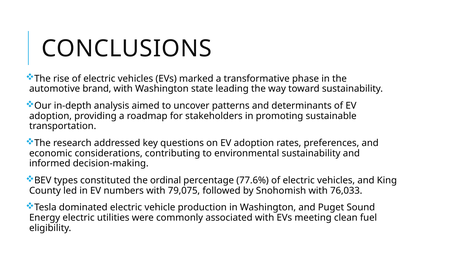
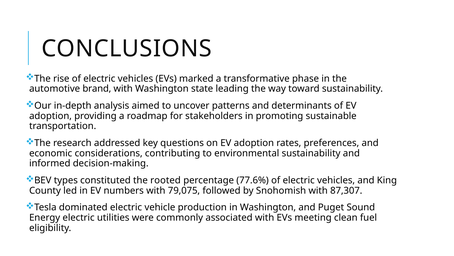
ordinal: ordinal -> rooted
76,033: 76,033 -> 87,307
